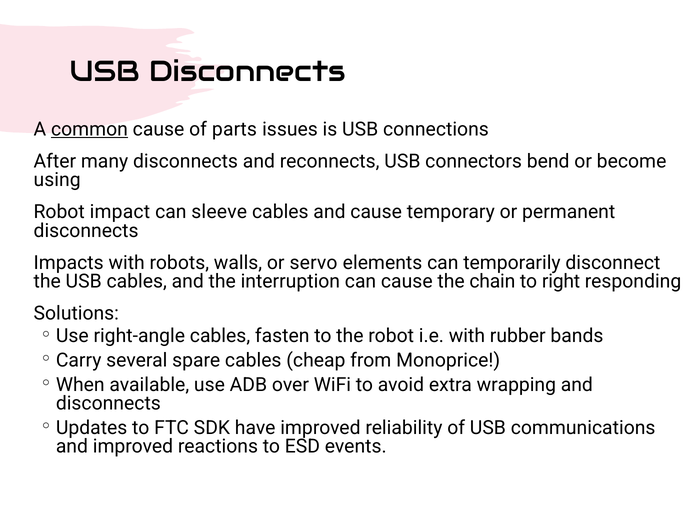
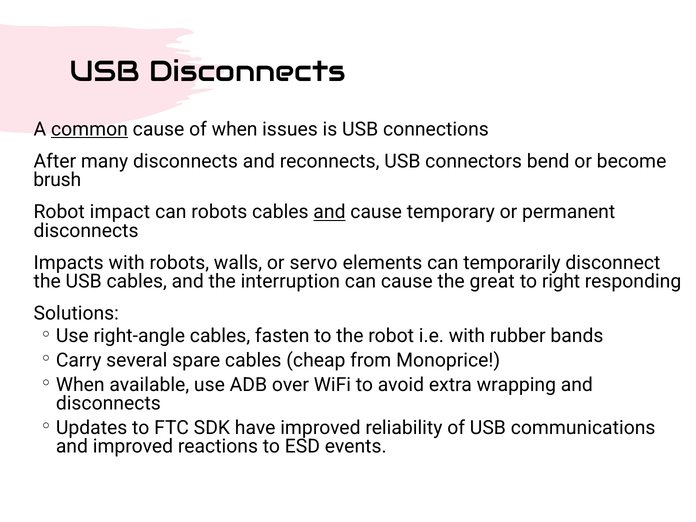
parts: parts -> when
using: using -> brush
can sleeve: sleeve -> robots
and at (329, 212) underline: none -> present
chain: chain -> great
